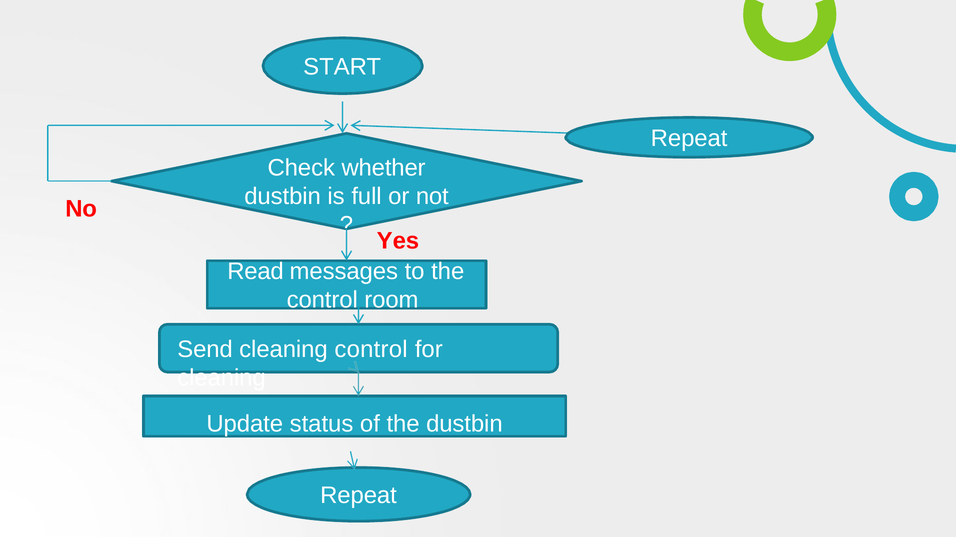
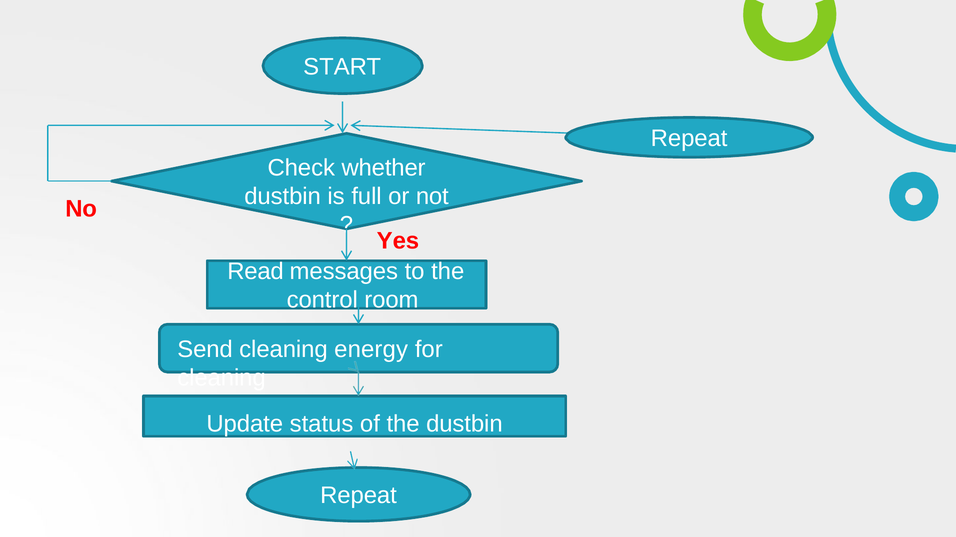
cleaning control: control -> energy
